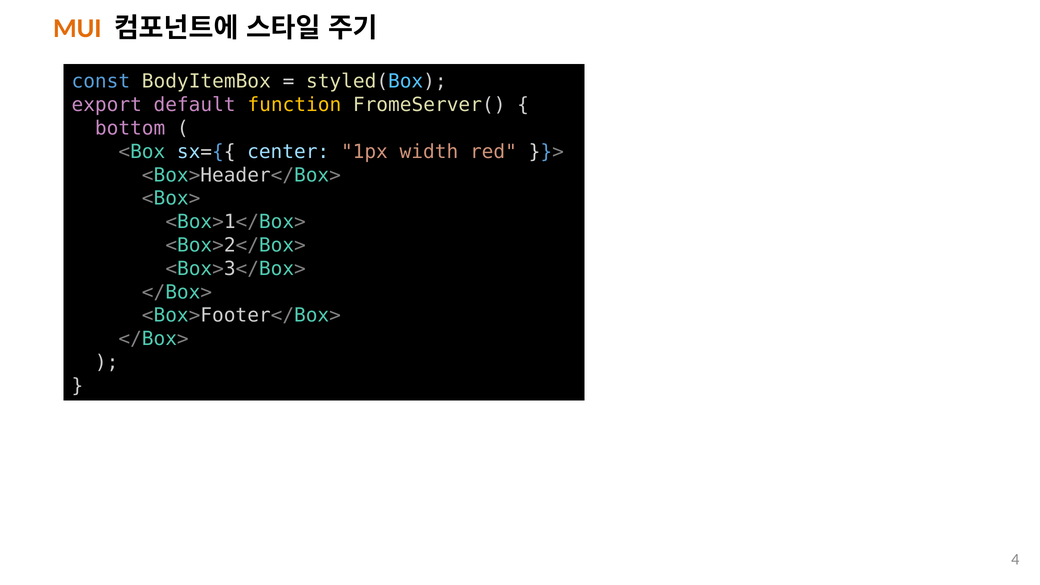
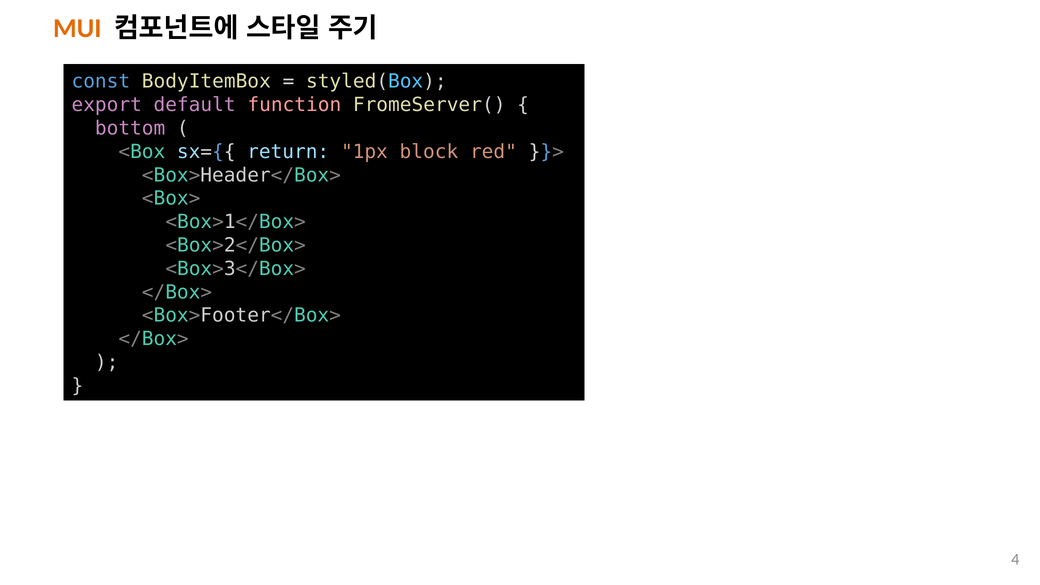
function colour: yellow -> pink
center: center -> return
width: width -> block
